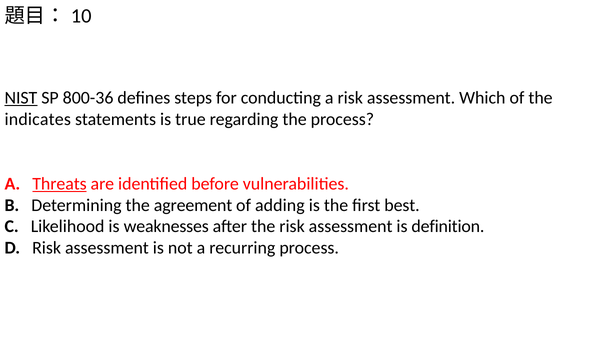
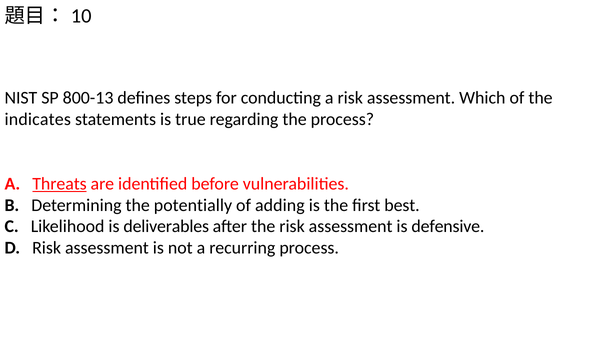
NIST underline: present -> none
800-36: 800-36 -> 800-13
agreement: agreement -> potentially
weaknesses: weaknesses -> deliverables
definition: definition -> defensive
